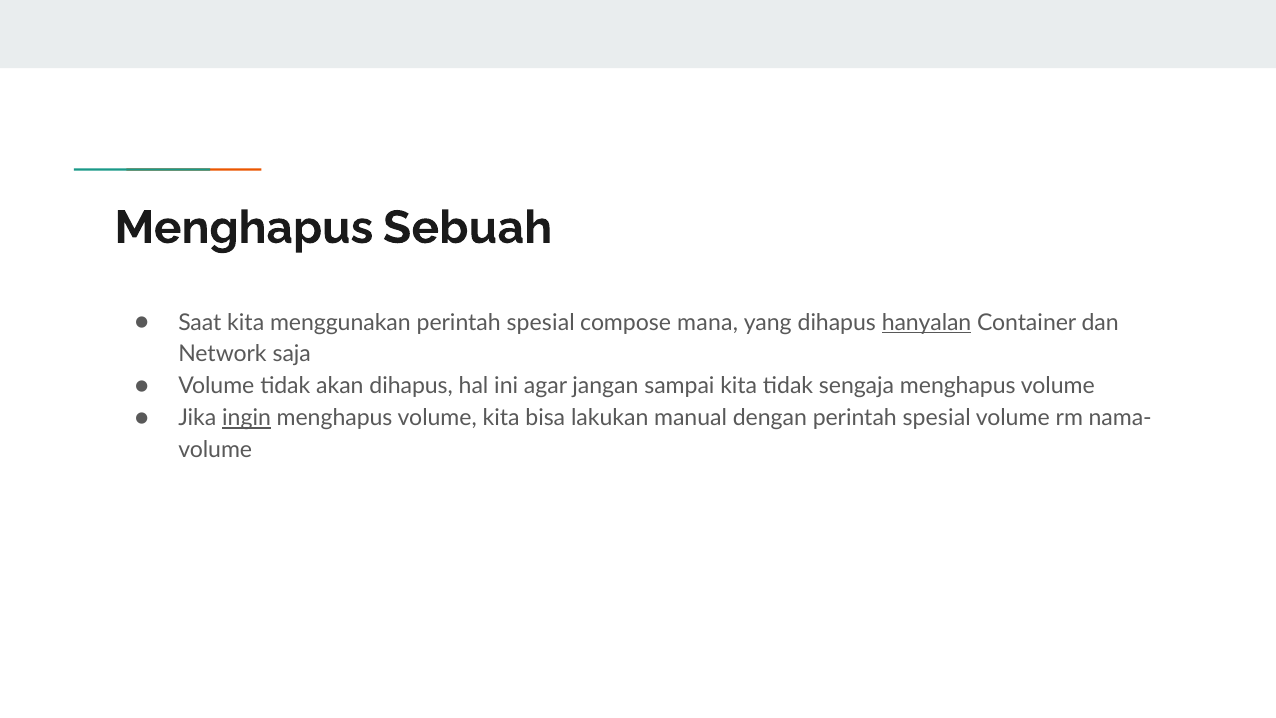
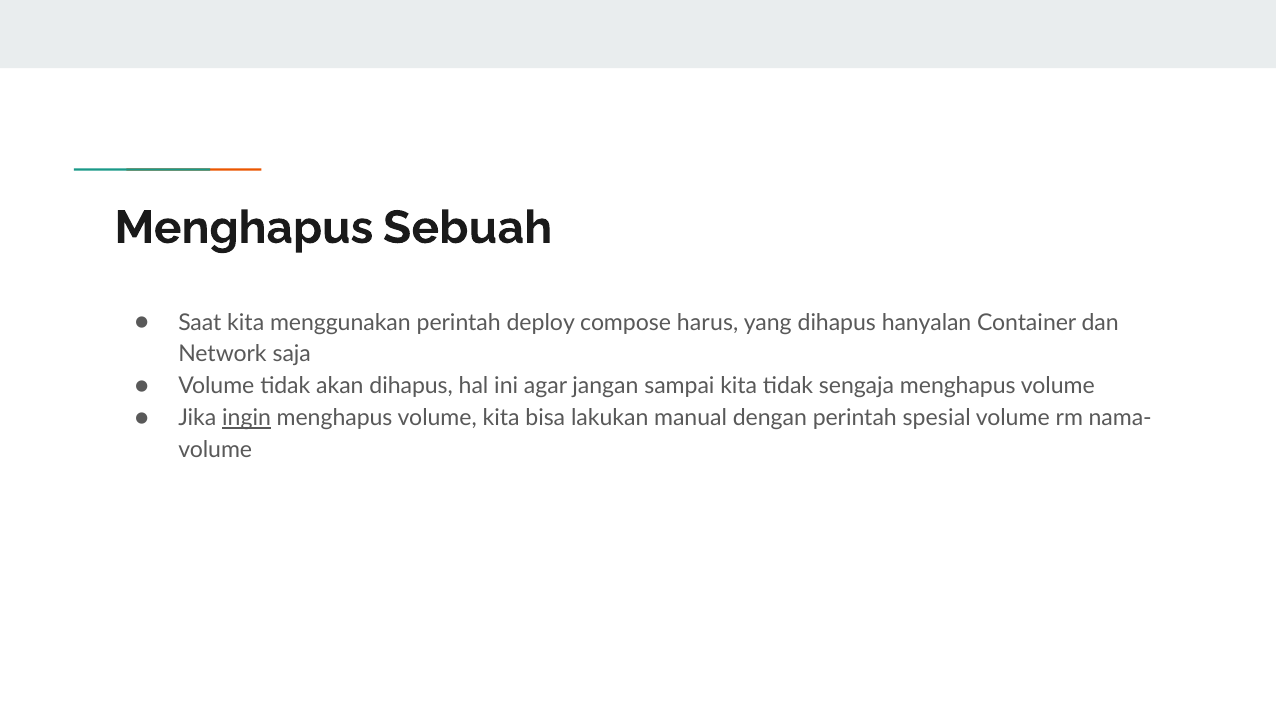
menggunakan perintah spesial: spesial -> deploy
mana: mana -> harus
hanyalan underline: present -> none
